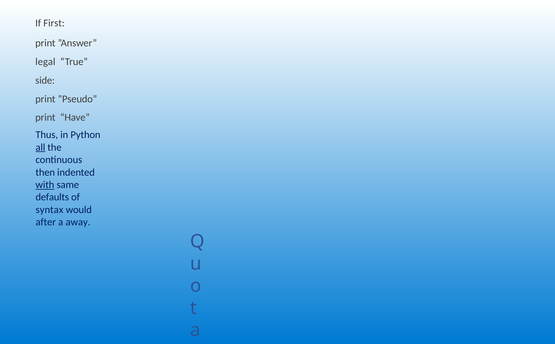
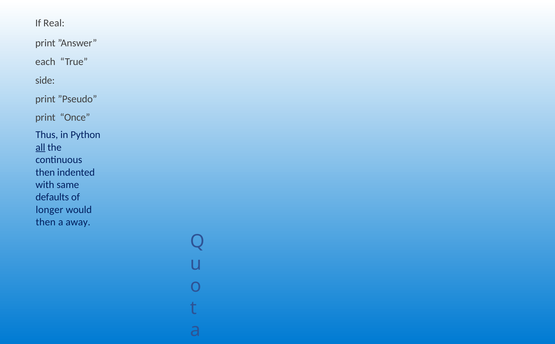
First: First -> Real
legal at (45, 62): legal -> each
Have: Have -> Once
with underline: present -> none
syntax: syntax -> longer
after at (46, 222): after -> then
